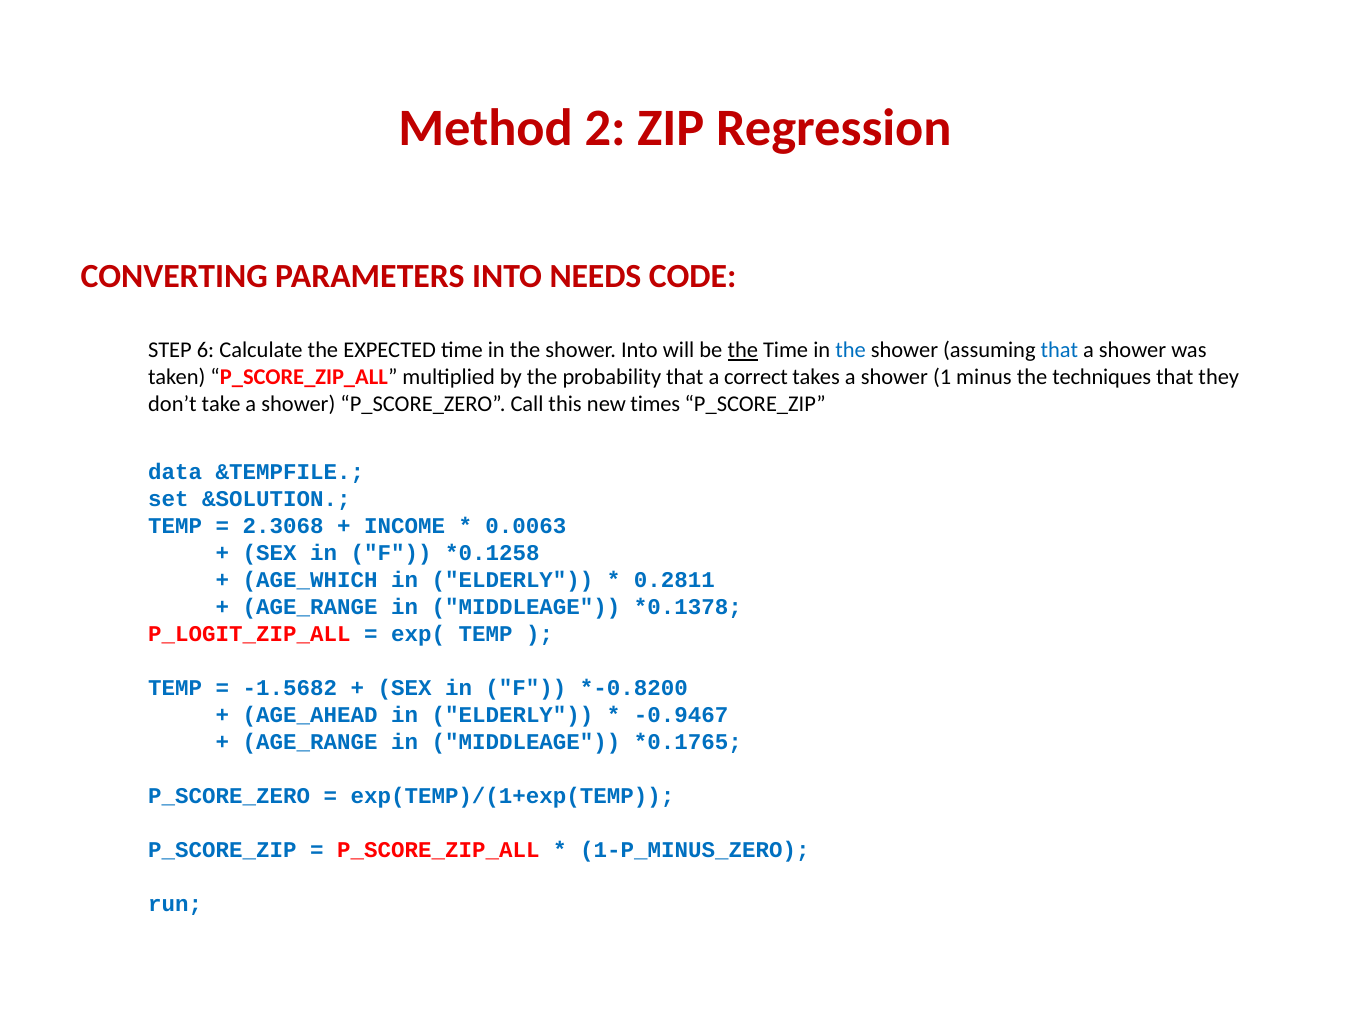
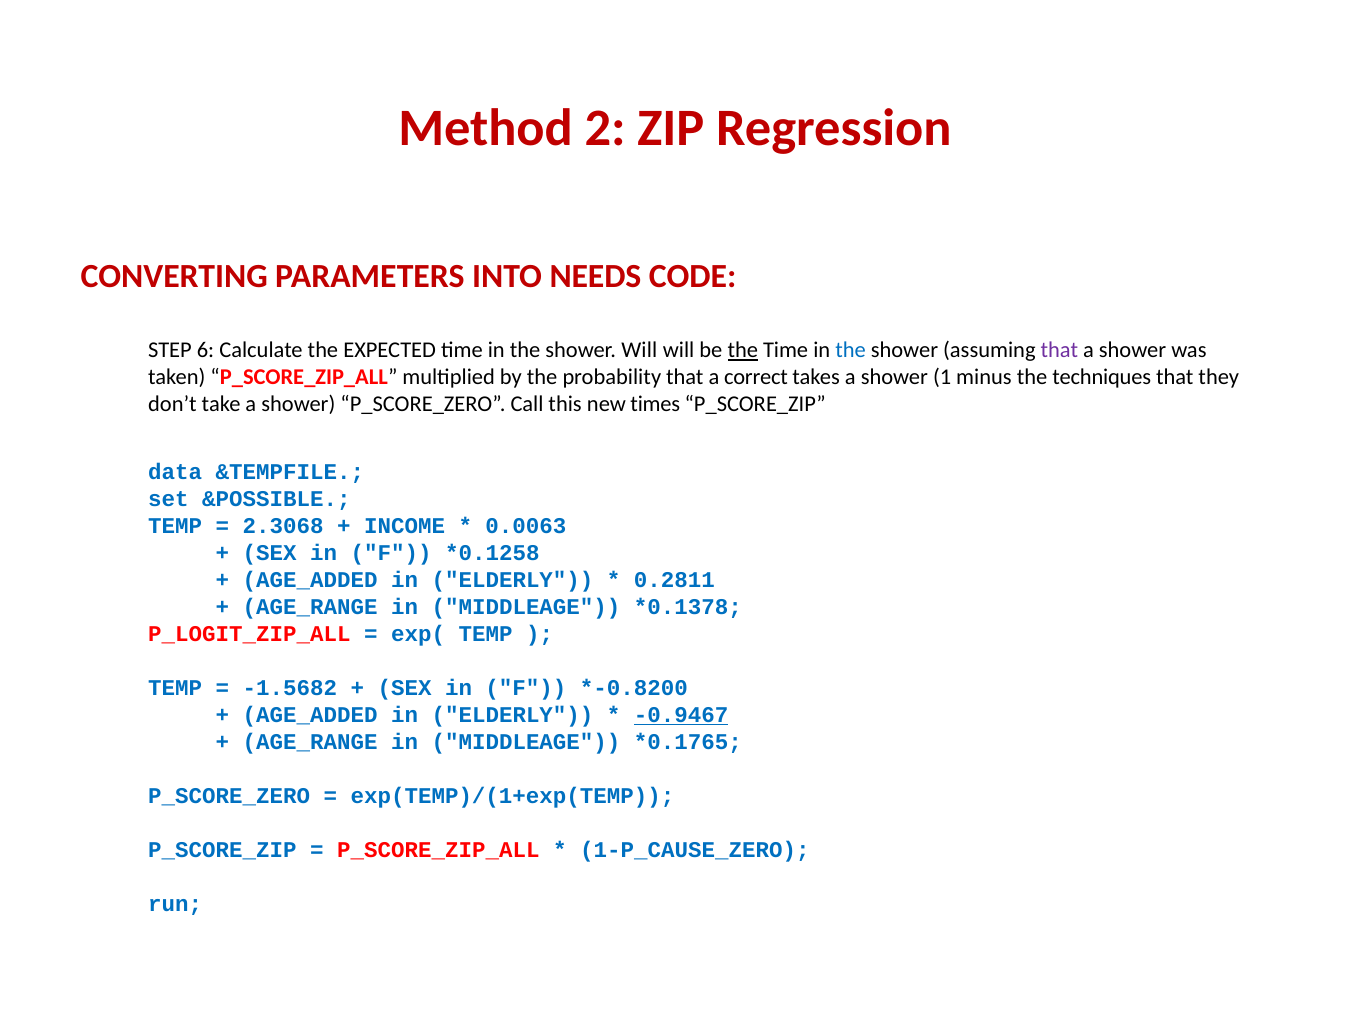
shower Into: Into -> Will
that at (1059, 350) colour: blue -> purple
&SOLUTION: &SOLUTION -> &POSSIBLE
AGE_WHICH at (310, 580): AGE_WHICH -> AGE_ADDED
AGE_AHEAD at (310, 715): AGE_AHEAD -> AGE_ADDED
-0.9467 underline: none -> present
1-P_MINUS_ZERO: 1-P_MINUS_ZERO -> 1-P_CAUSE_ZERO
